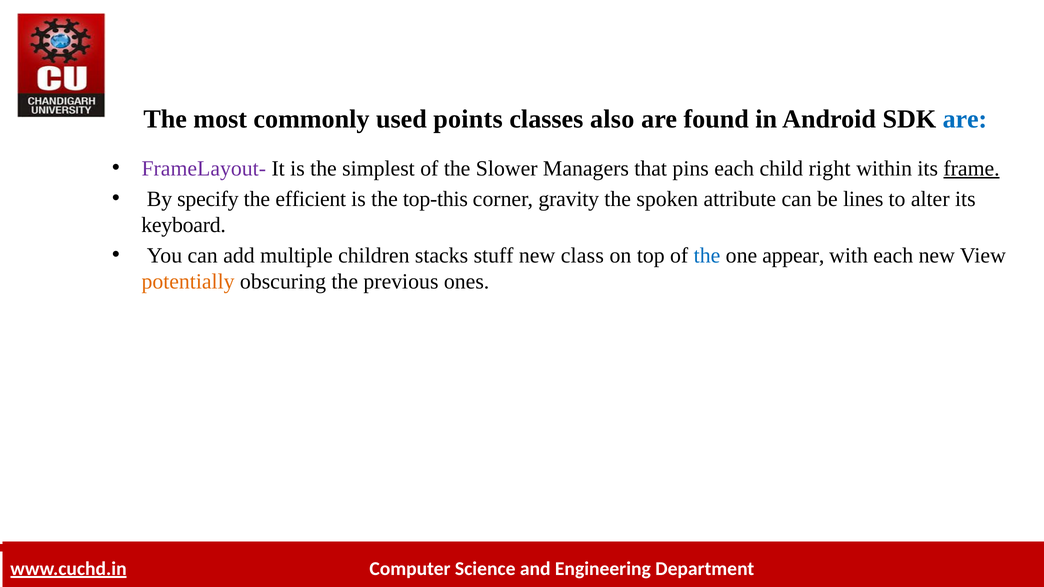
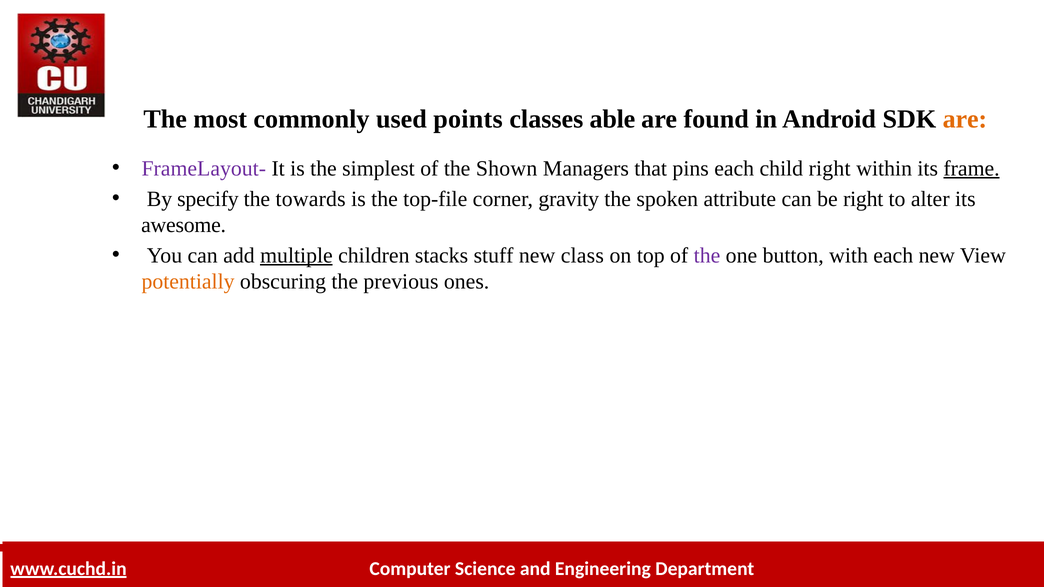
also: also -> able
are at (965, 119) colour: blue -> orange
Slower: Slower -> Shown
efficient: efficient -> towards
top-this: top-this -> top-file
be lines: lines -> right
keyboard: keyboard -> awesome
multiple underline: none -> present
the at (707, 256) colour: blue -> purple
appear: appear -> button
